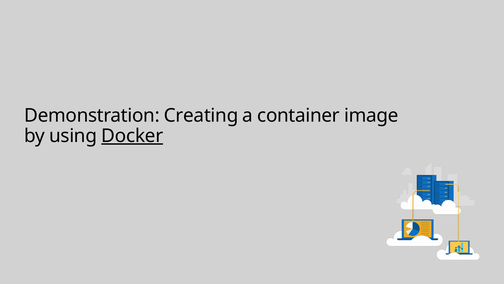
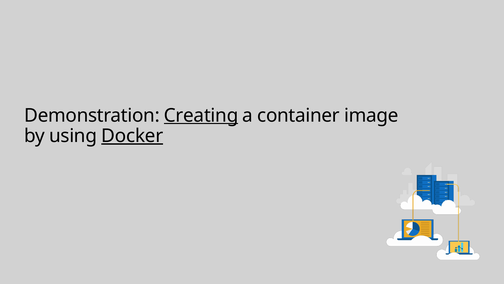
Creating underline: none -> present
